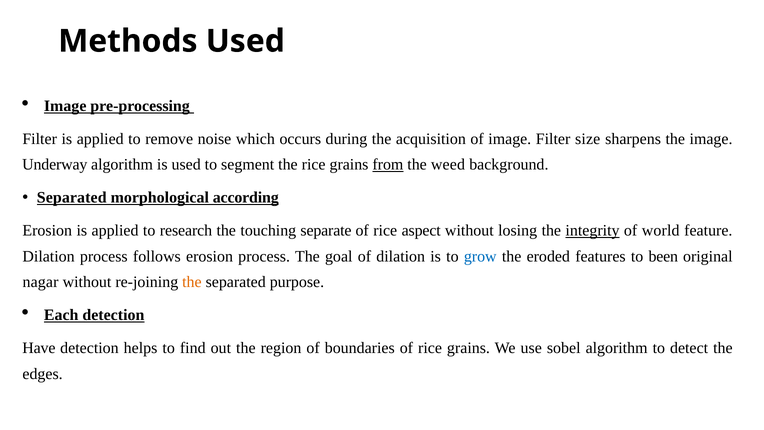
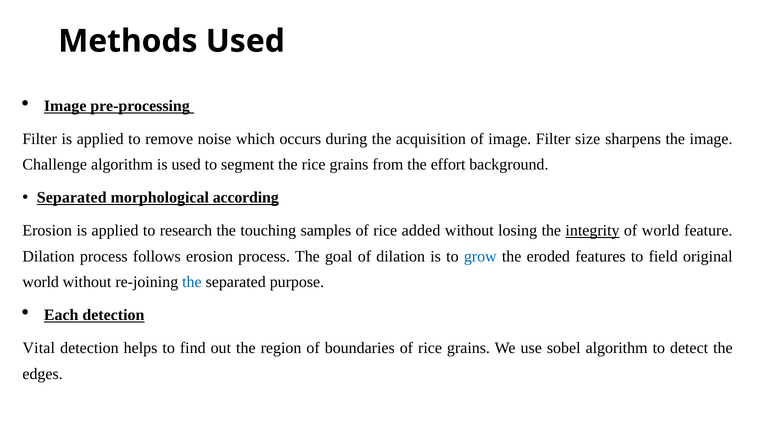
Underway: Underway -> Challenge
from underline: present -> none
weed: weed -> effort
separate: separate -> samples
aspect: aspect -> added
been: been -> field
nagar at (41, 282): nagar -> world
the at (192, 282) colour: orange -> blue
Have: Have -> Vital
